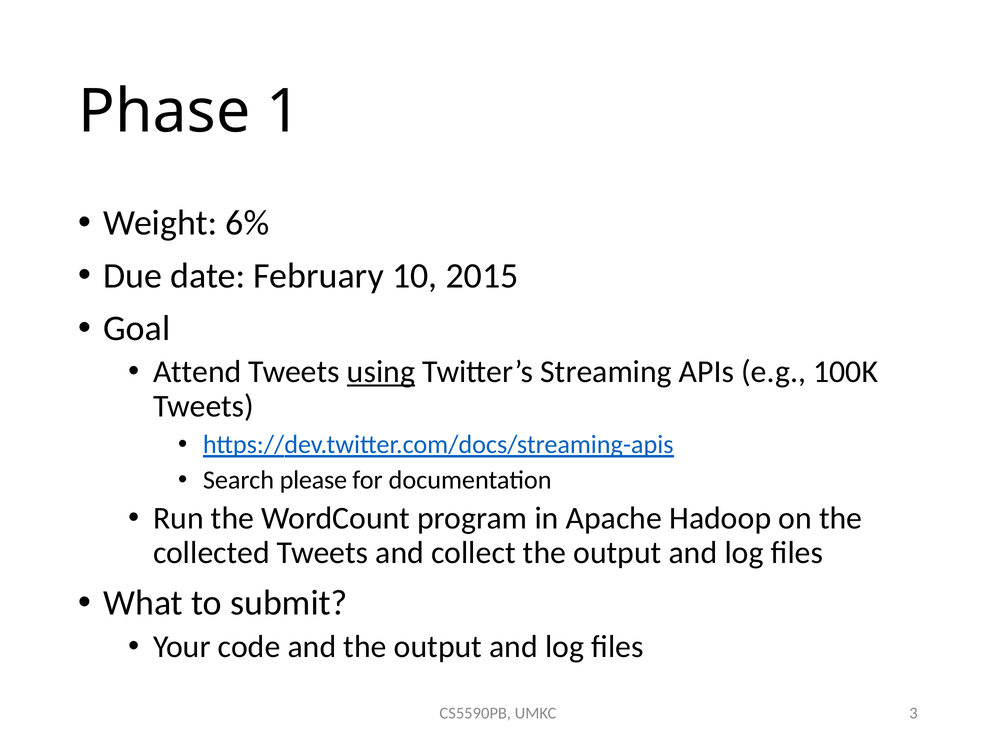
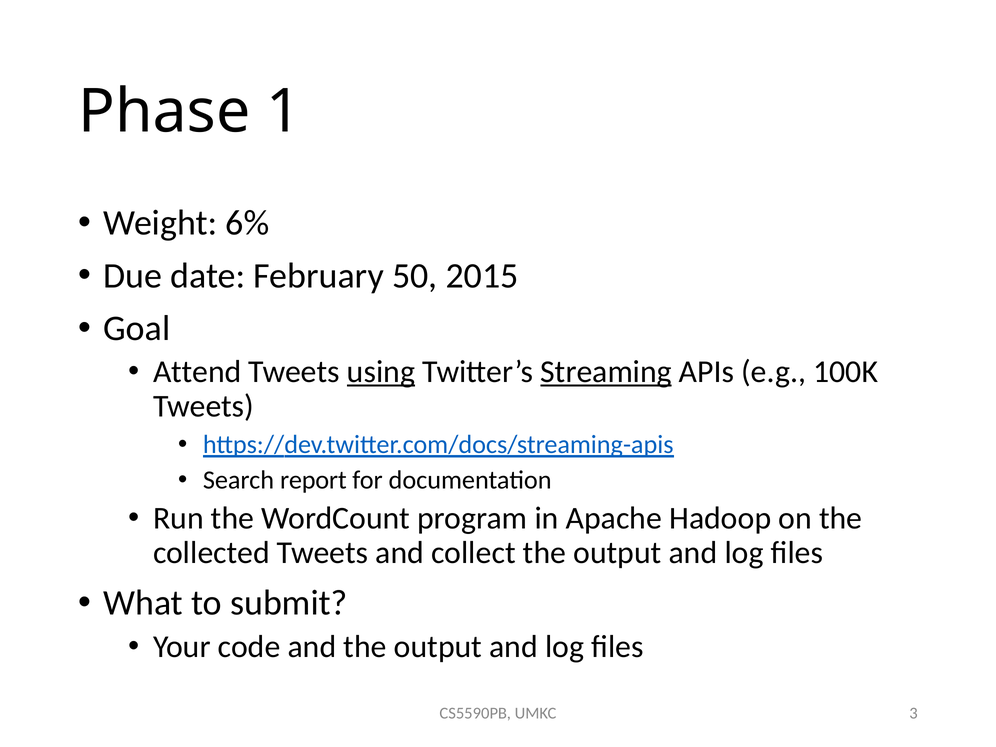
10: 10 -> 50
Streaming underline: none -> present
please: please -> report
